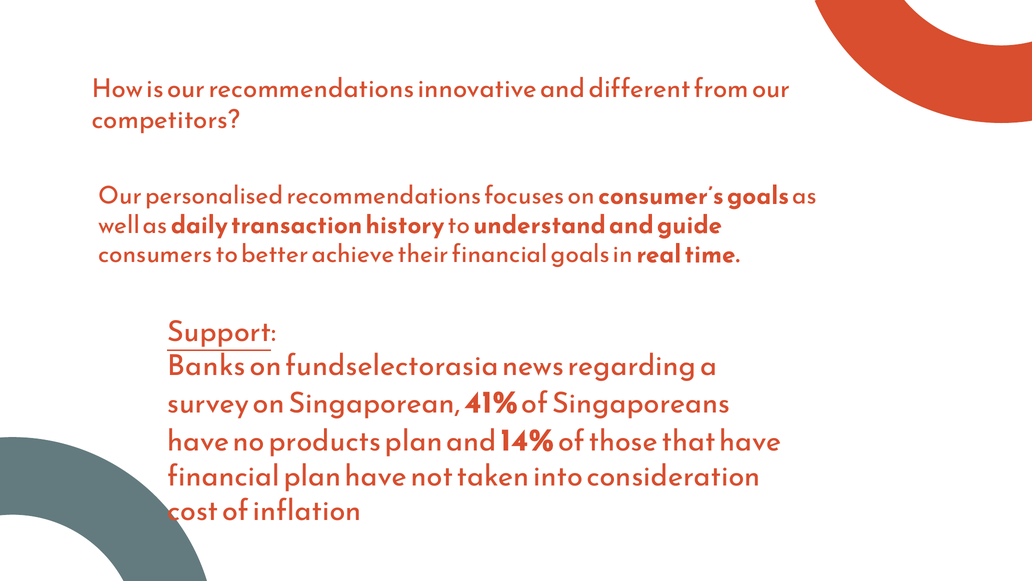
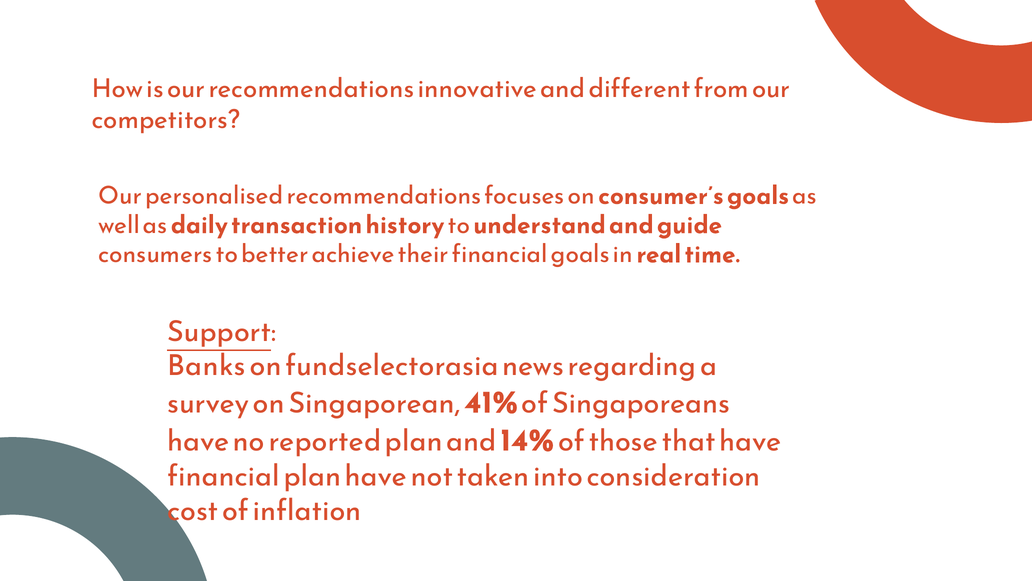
products: products -> reported
